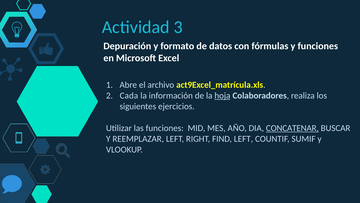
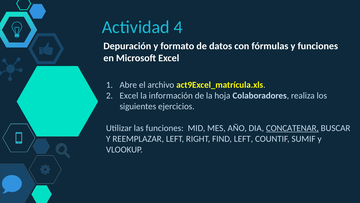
3: 3 -> 4
Cada at (129, 95): Cada -> Excel
hoja underline: present -> none
